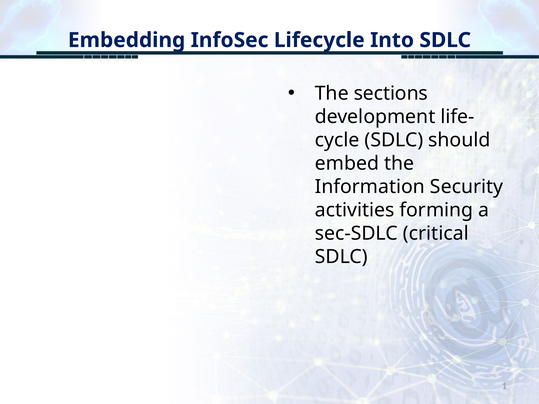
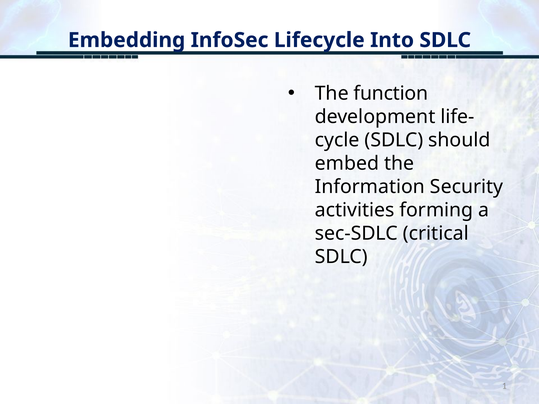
sections: sections -> function
